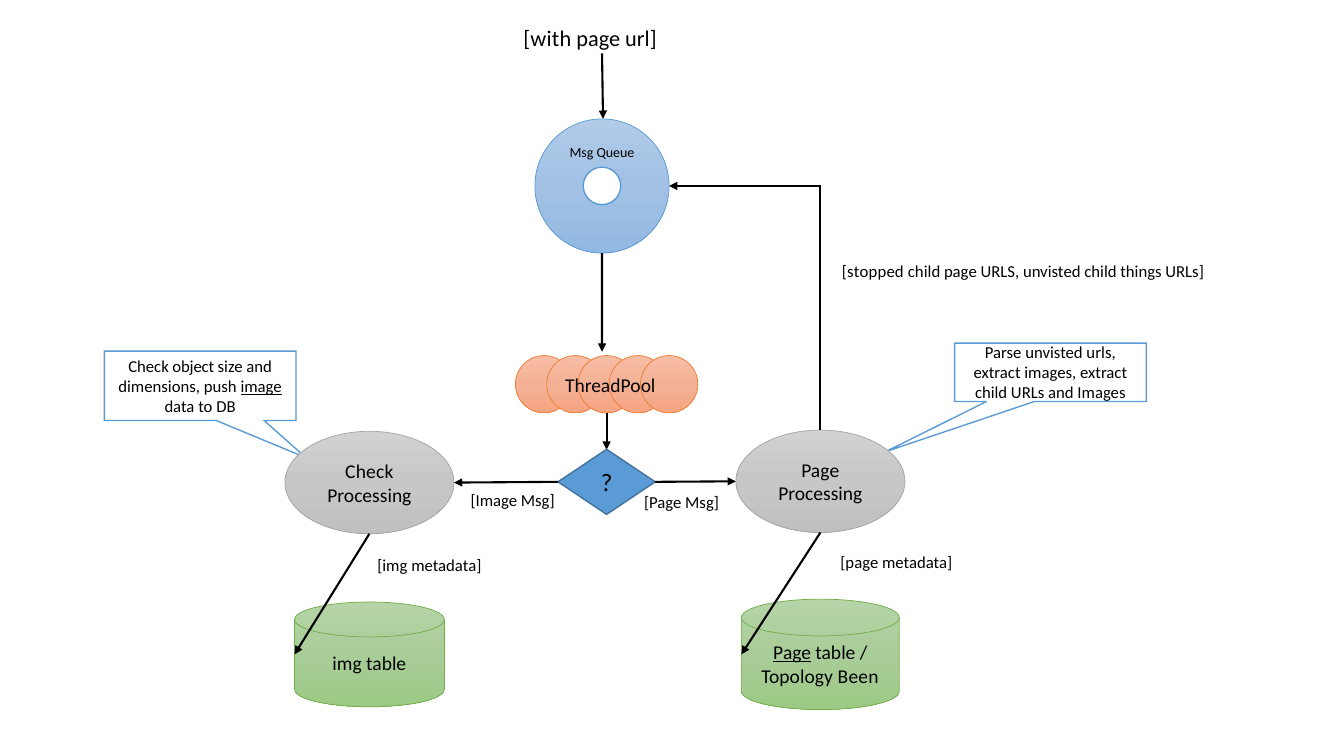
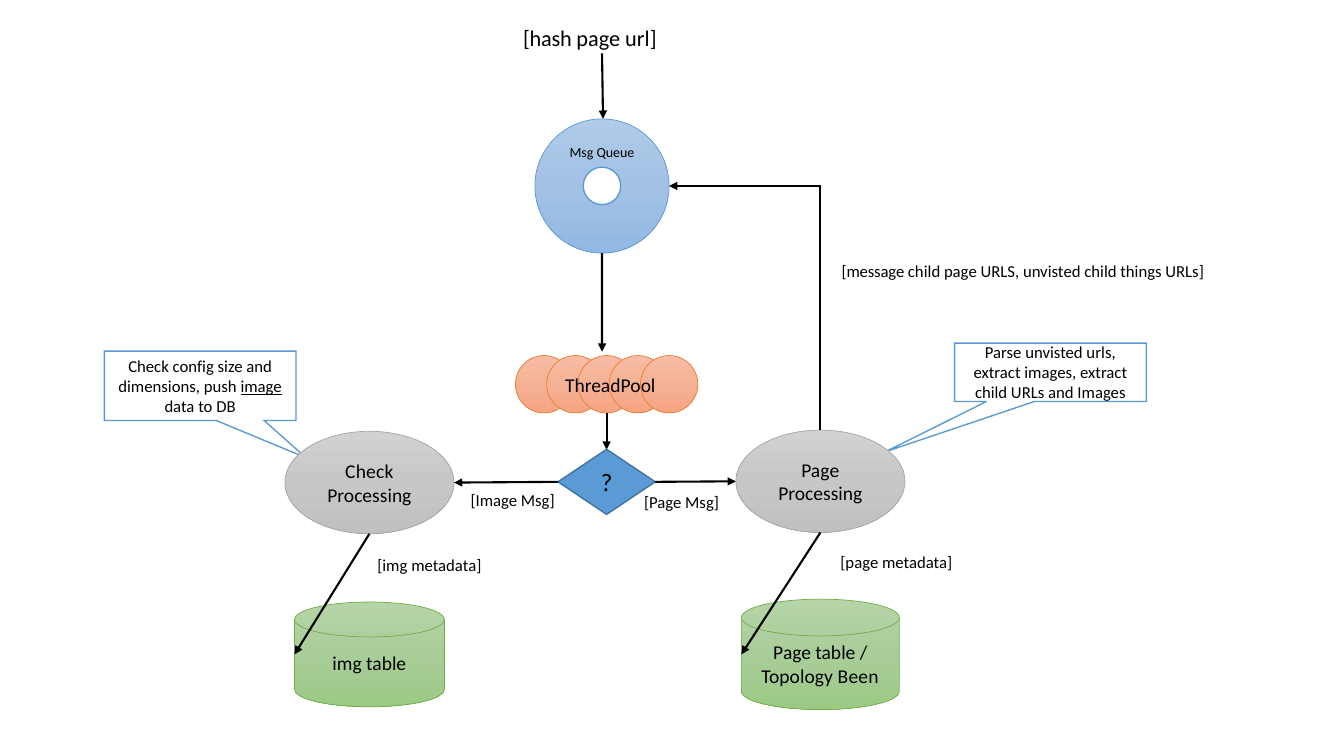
with: with -> hash
stopped: stopped -> message
object: object -> config
Page at (792, 653) underline: present -> none
